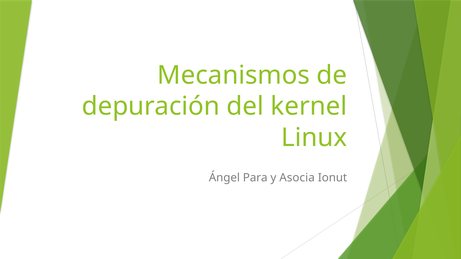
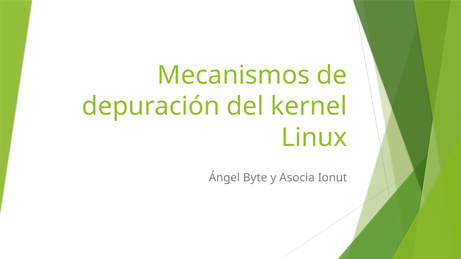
Para: Para -> Byte
